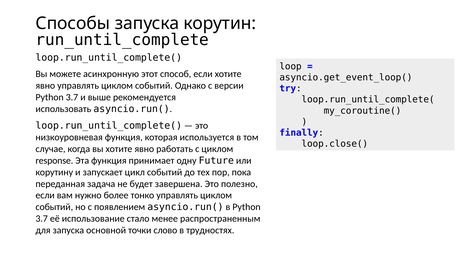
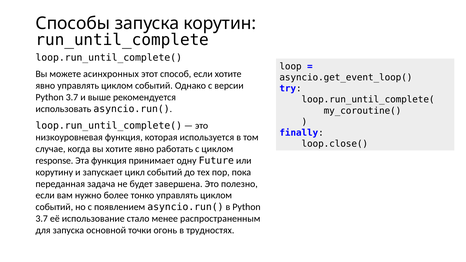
асинхронную: асинхронную -> асинхронных
слово: слово -> огонь
